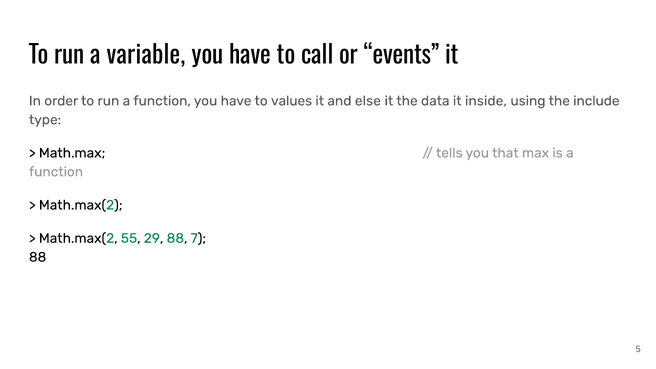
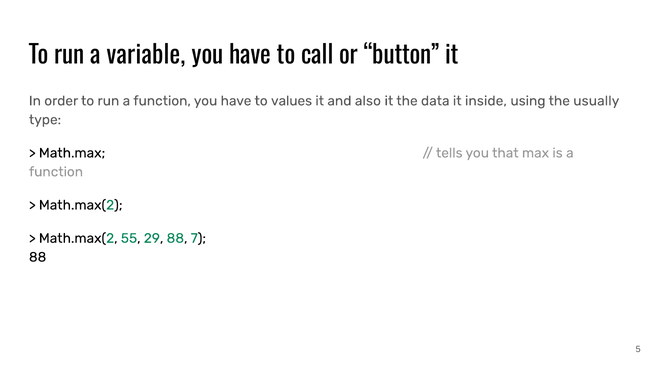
events: events -> button
else: else -> also
include: include -> usually
